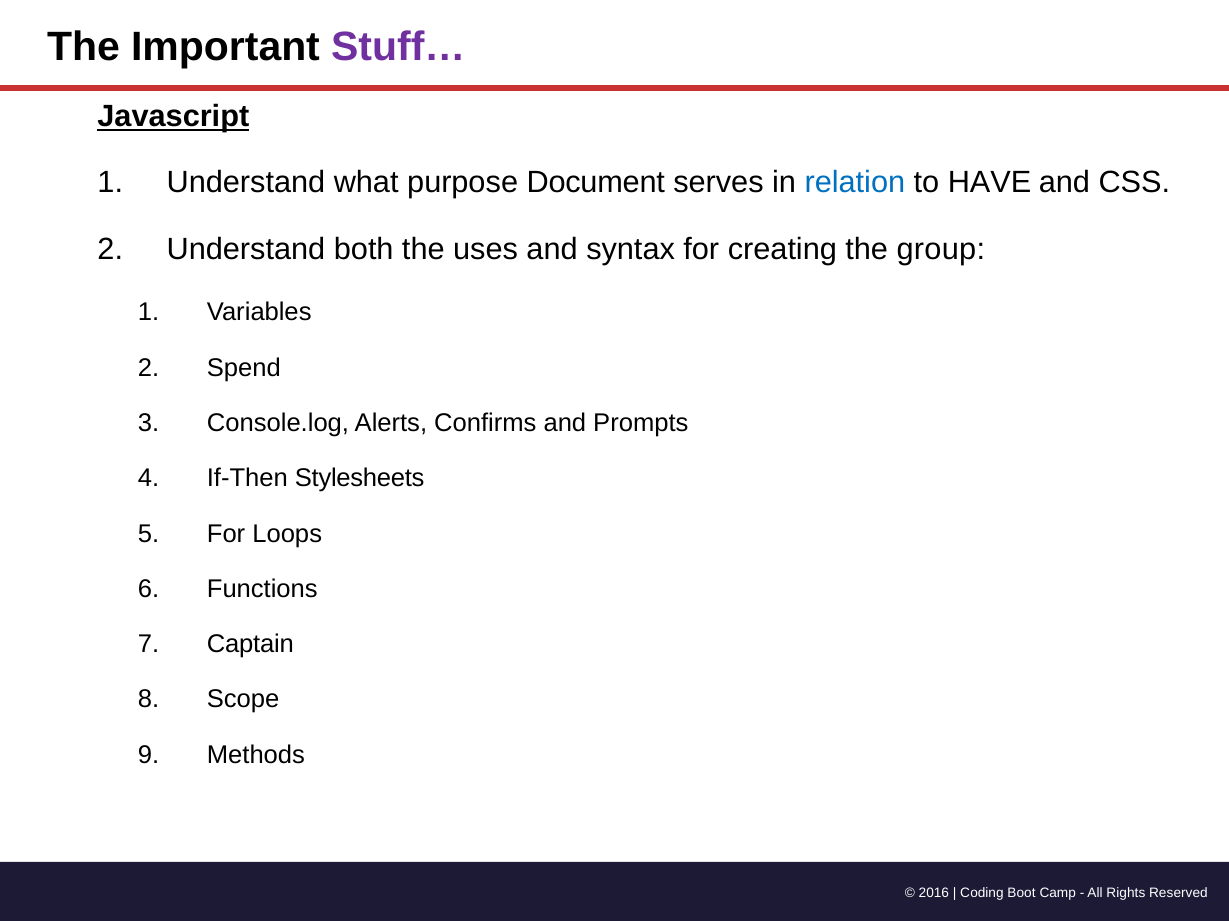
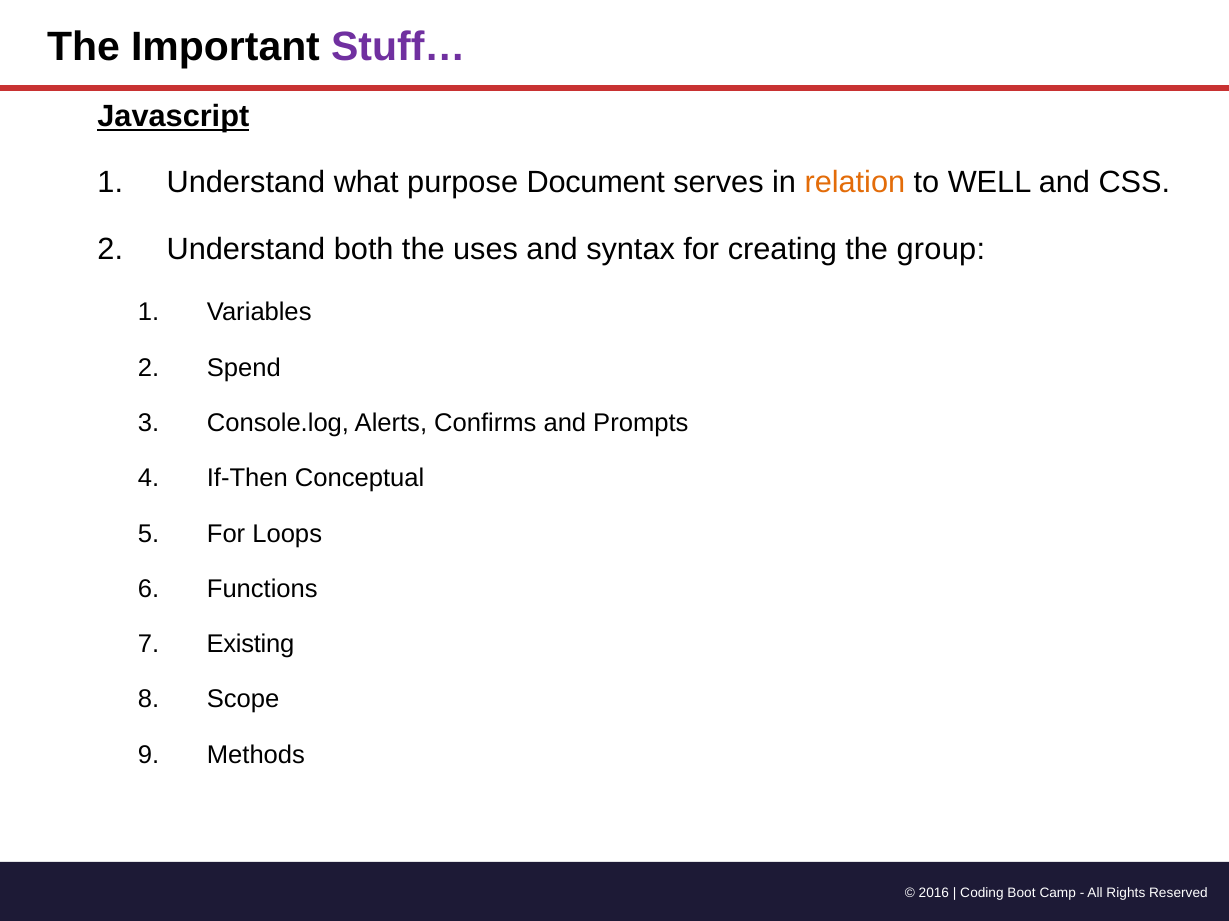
relation colour: blue -> orange
HAVE: HAVE -> WELL
Stylesheets: Stylesheets -> Conceptual
Captain: Captain -> Existing
